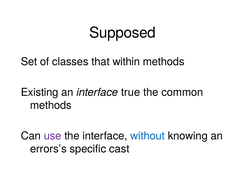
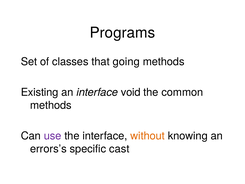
Supposed: Supposed -> Programs
within: within -> going
true: true -> void
without colour: blue -> orange
